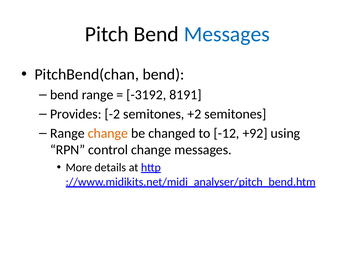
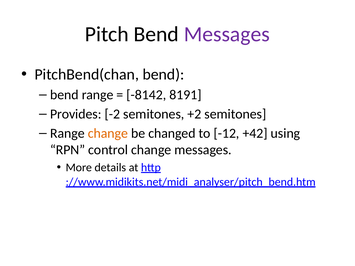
Messages at (227, 34) colour: blue -> purple
-3192: -3192 -> -8142
+92: +92 -> +42
